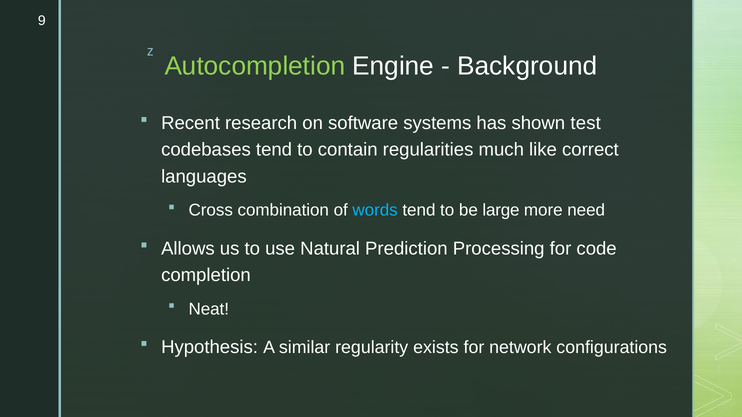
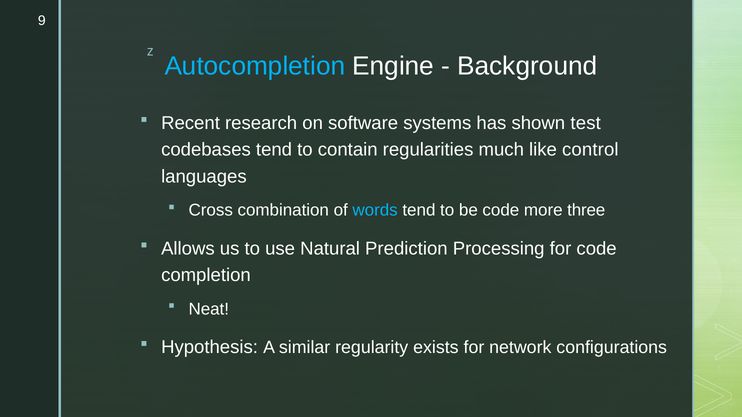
Autocompletion colour: light green -> light blue
correct: correct -> control
be large: large -> code
need: need -> three
